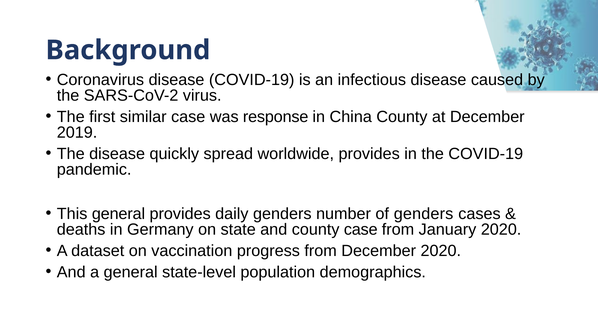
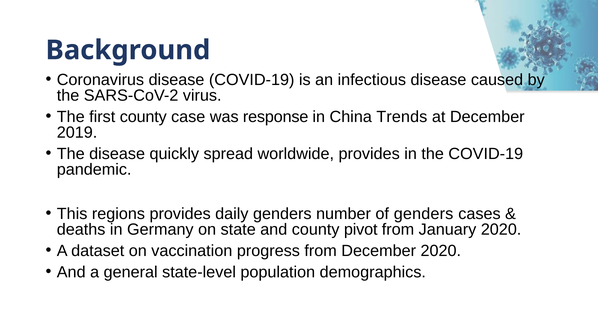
first similar: similar -> county
China County: County -> Trends
This general: general -> regions
county case: case -> pivot
